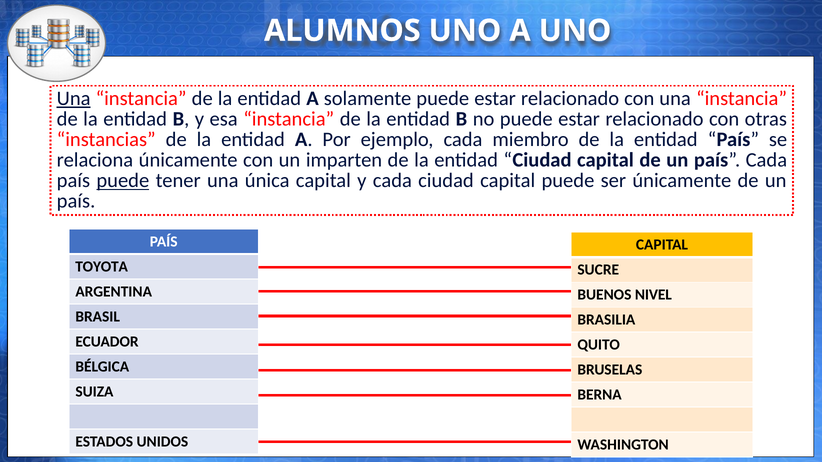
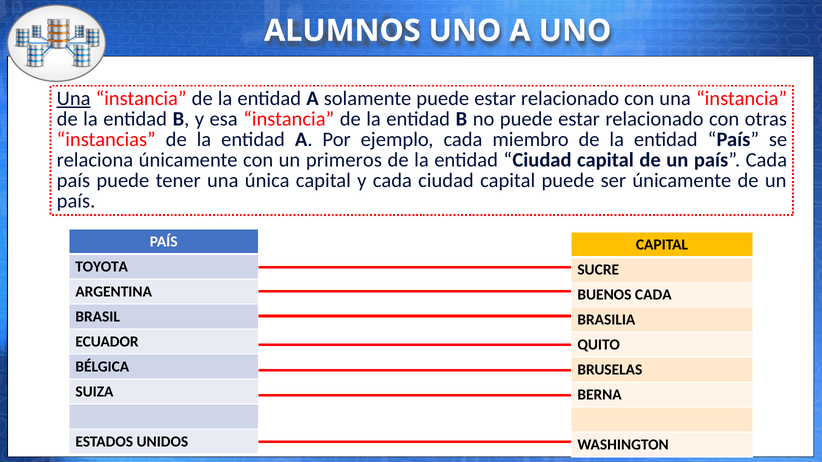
imparten: imparten -> primeros
puede at (123, 181) underline: present -> none
BUENOS NIVEL: NIVEL -> CADA
